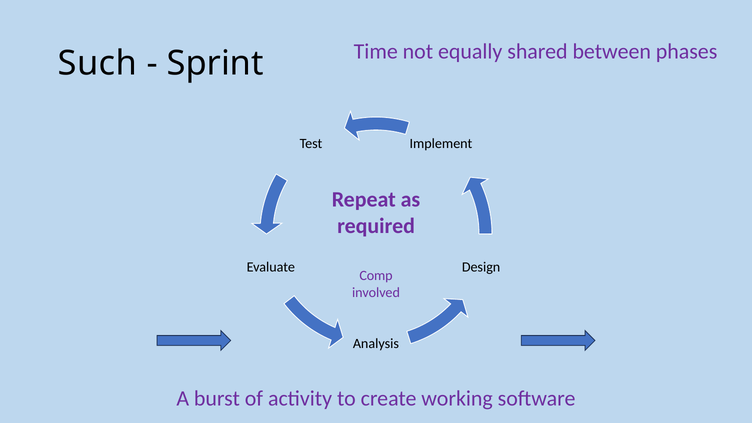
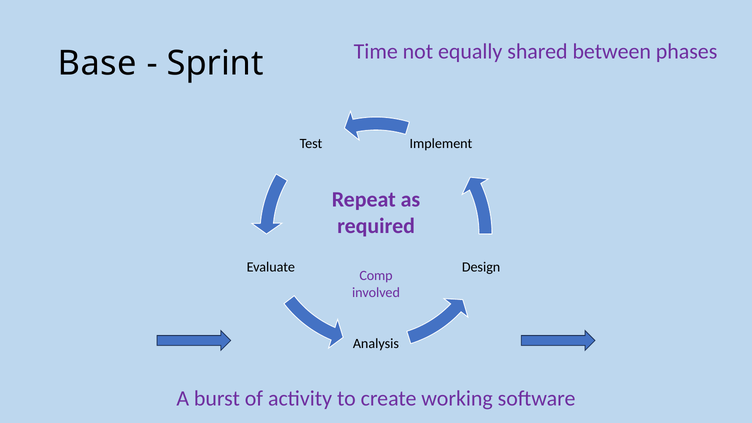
Such: Such -> Base
